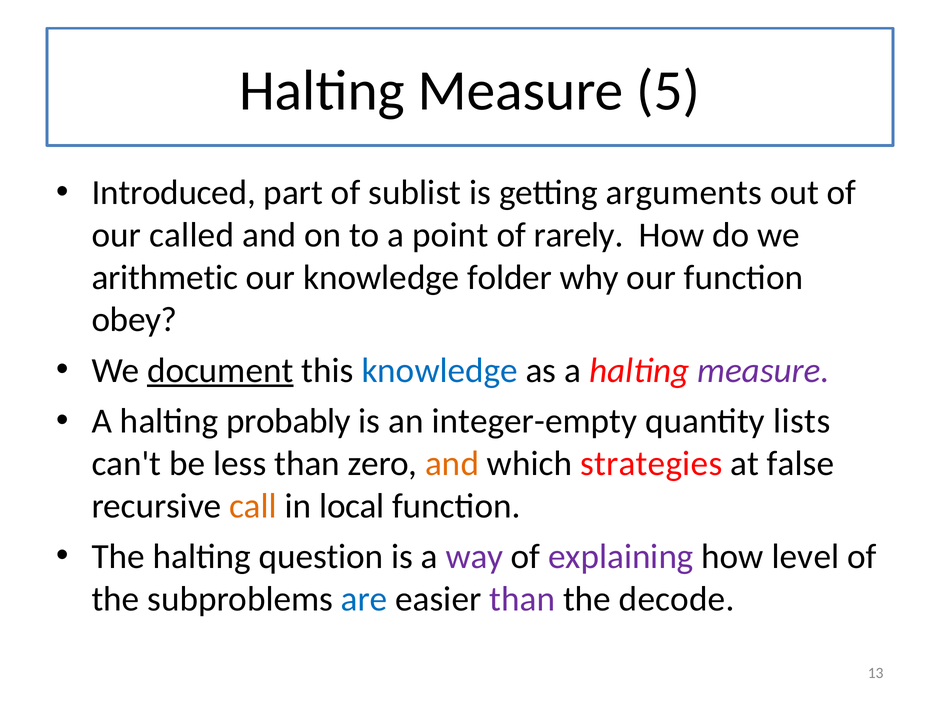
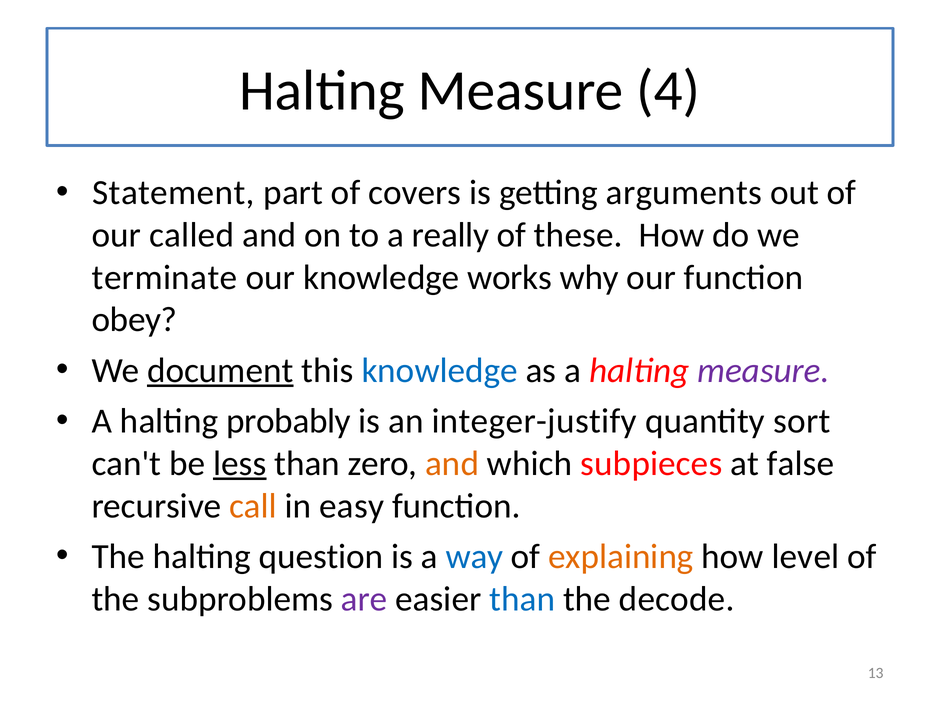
5: 5 -> 4
Introduced: Introduced -> Statement
sublist: sublist -> covers
point: point -> really
rarely: rarely -> these
arithmetic: arithmetic -> terminate
folder: folder -> works
integer-empty: integer-empty -> integer-justify
lists: lists -> sort
less underline: none -> present
strategies: strategies -> subpieces
local: local -> easy
way colour: purple -> blue
explaining colour: purple -> orange
are colour: blue -> purple
than at (522, 599) colour: purple -> blue
